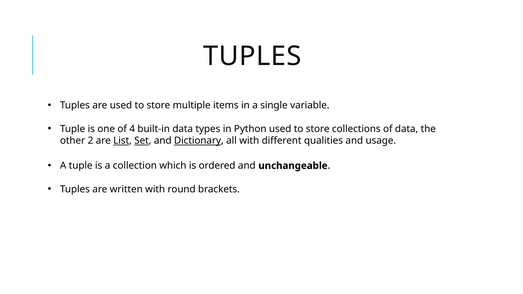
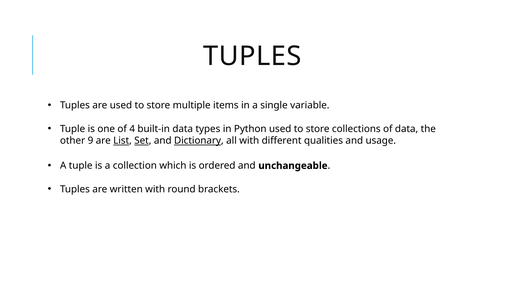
2: 2 -> 9
